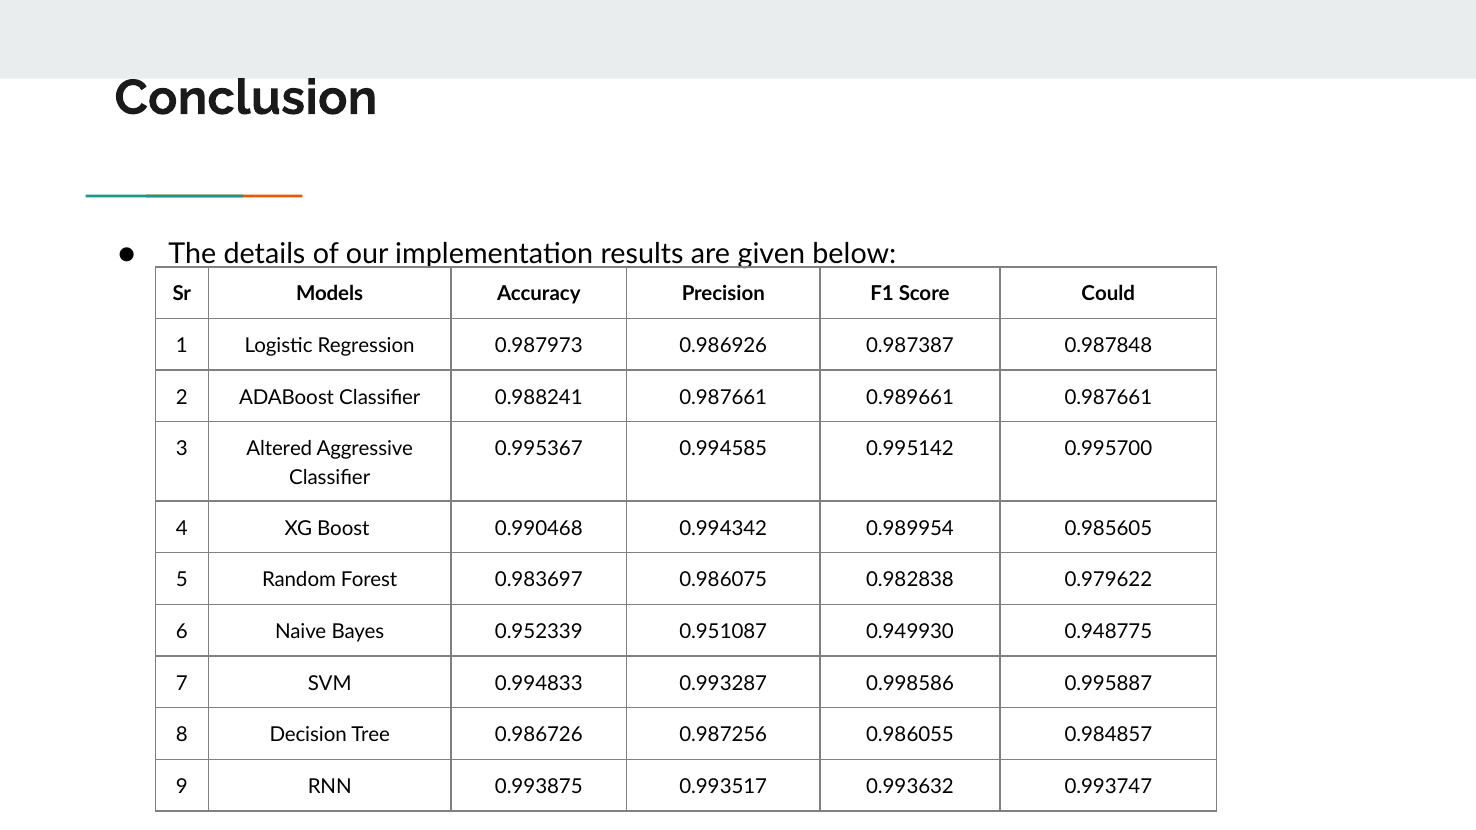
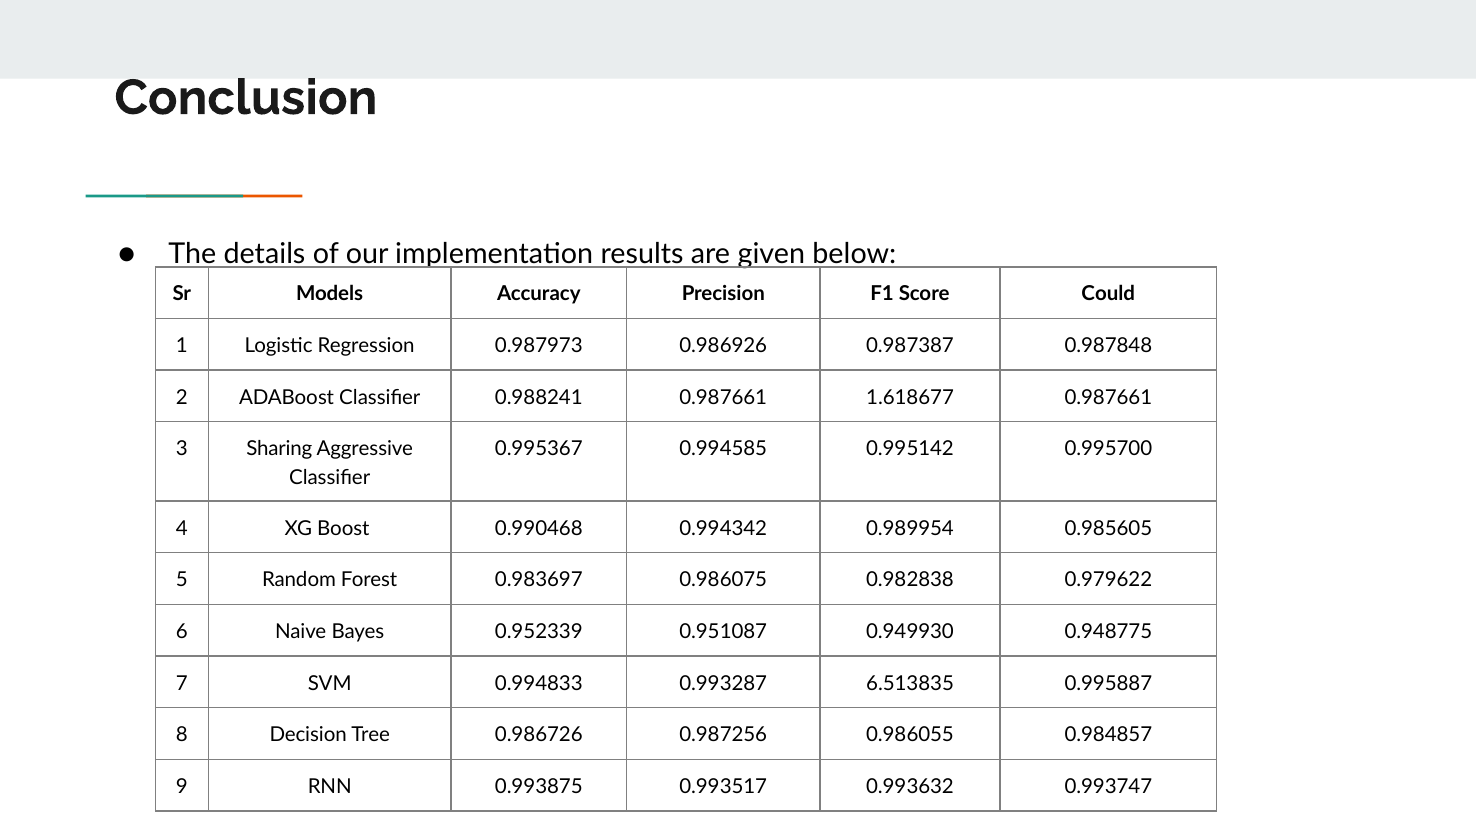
0.989661: 0.989661 -> 1.618677
Altered: Altered -> Sharing
0.998586: 0.998586 -> 6.513835
